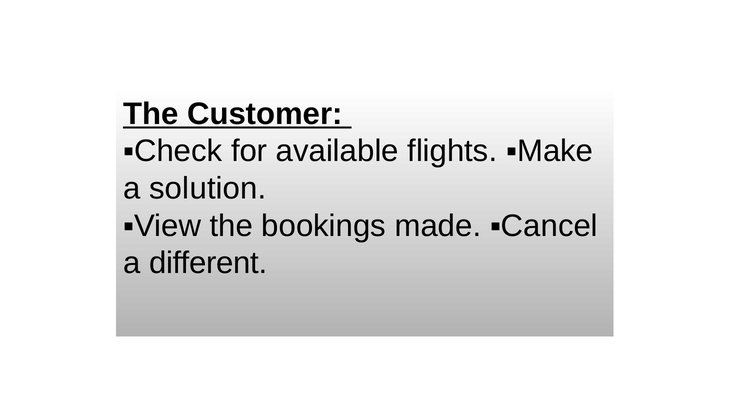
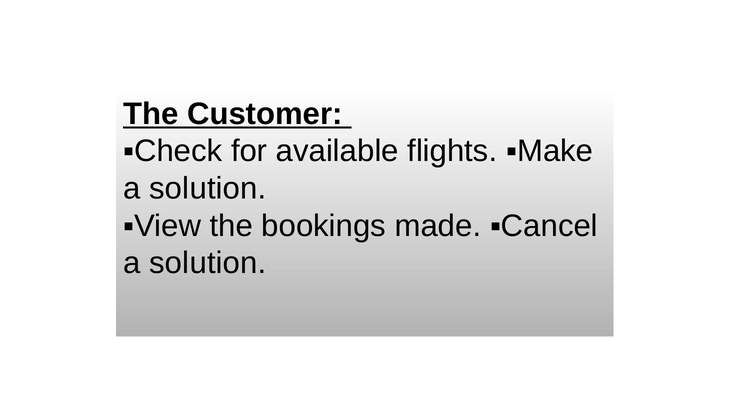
different at (208, 263): different -> solution
